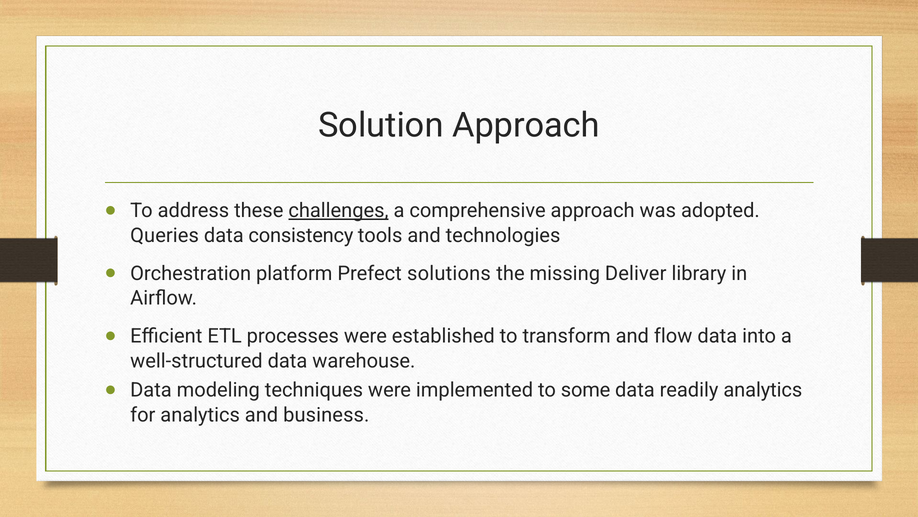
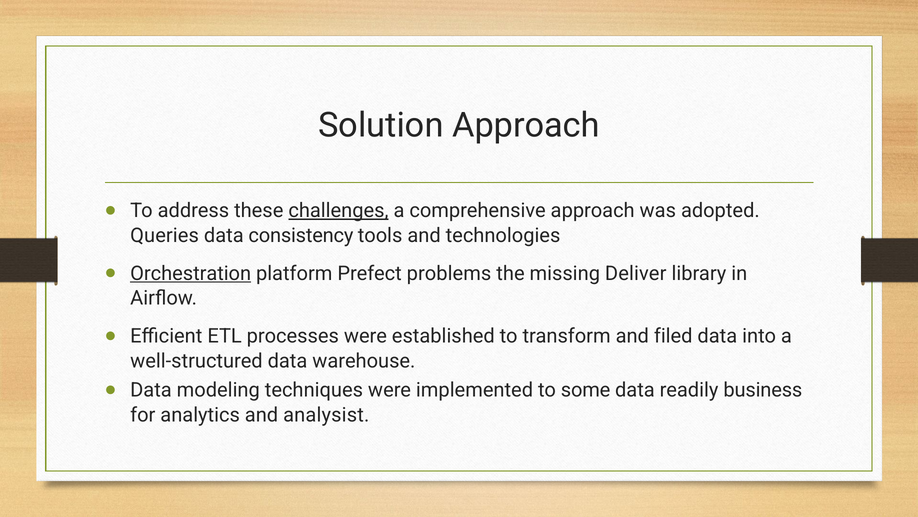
Orchestration underline: none -> present
solutions: solutions -> problems
flow: flow -> filed
readily analytics: analytics -> business
business: business -> analysist
